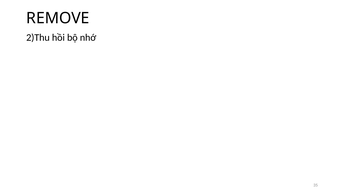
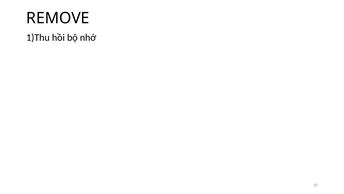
2)Thu: 2)Thu -> 1)Thu
